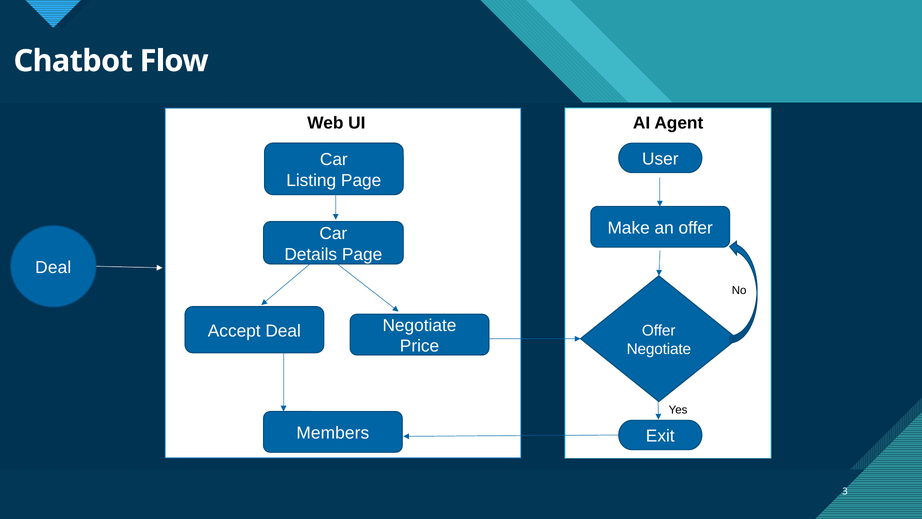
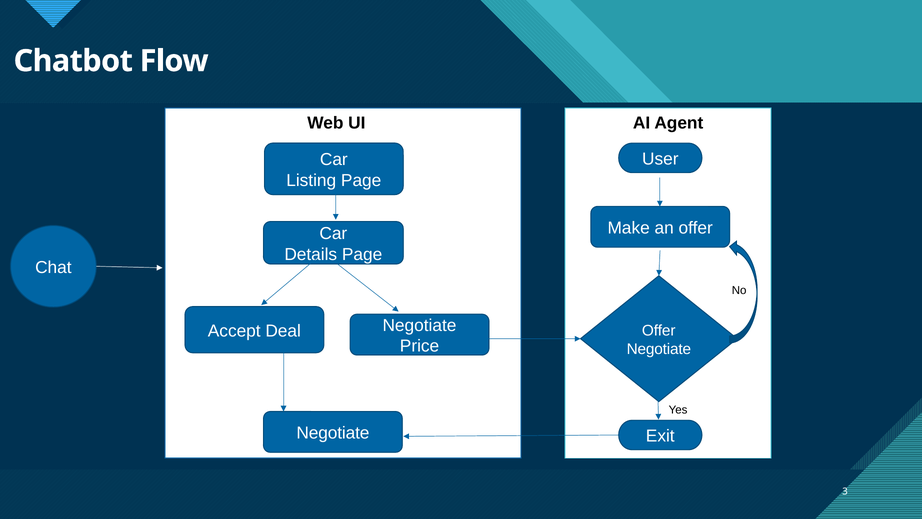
Deal at (53, 267): Deal -> Chat
Members at (333, 433): Members -> Negotiate
